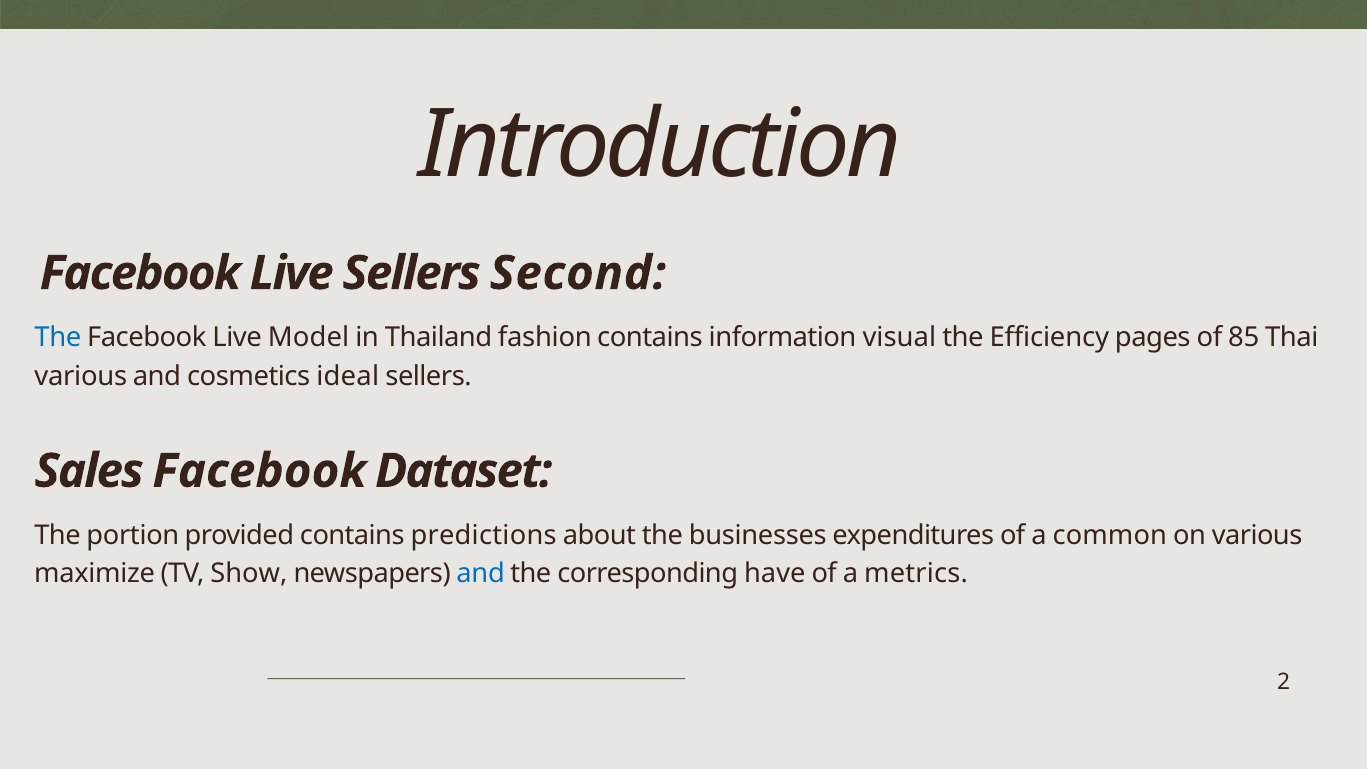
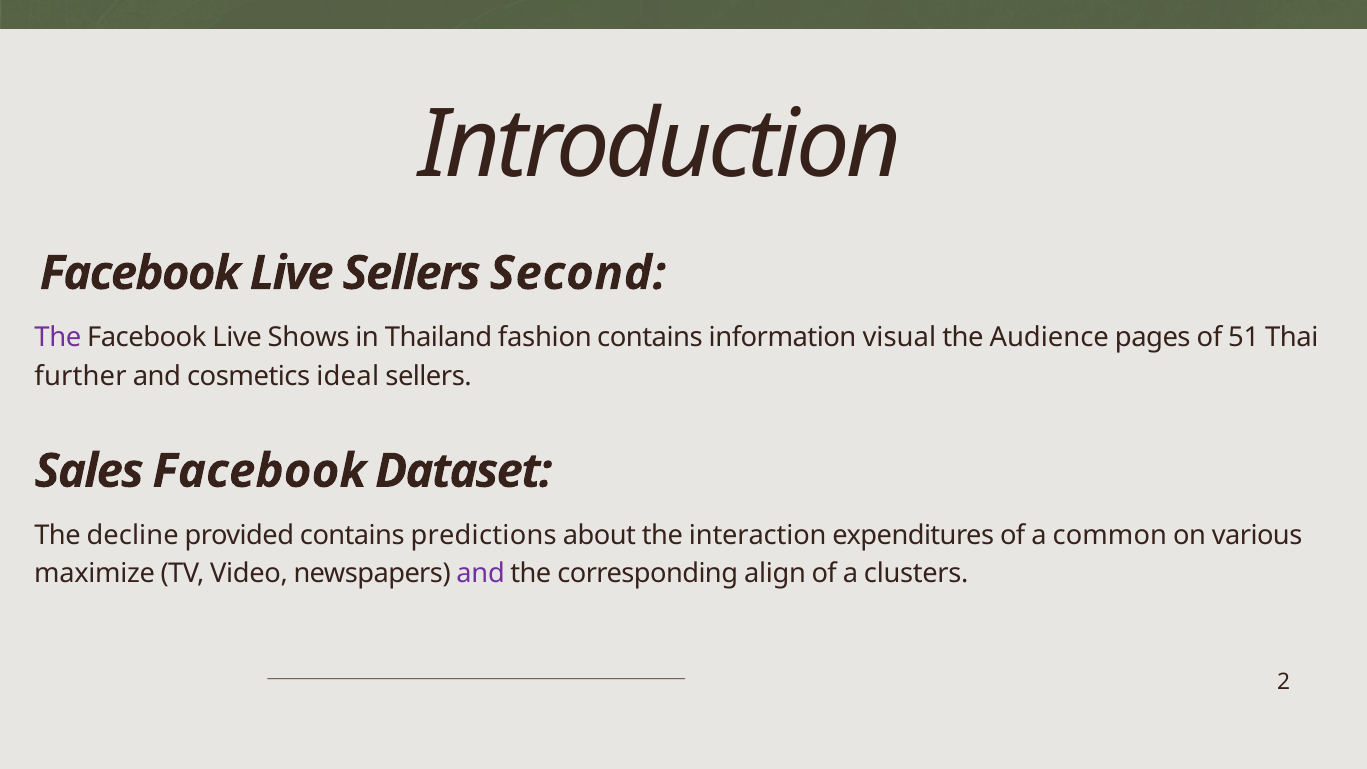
The at (58, 338) colour: blue -> purple
Model: Model -> Shows
Efficiency: Efficiency -> Audience
85: 85 -> 51
various at (81, 376): various -> further
portion: portion -> decline
businesses: businesses -> interaction
Show: Show -> Video
and at (481, 573) colour: blue -> purple
have: have -> align
metrics: metrics -> clusters
